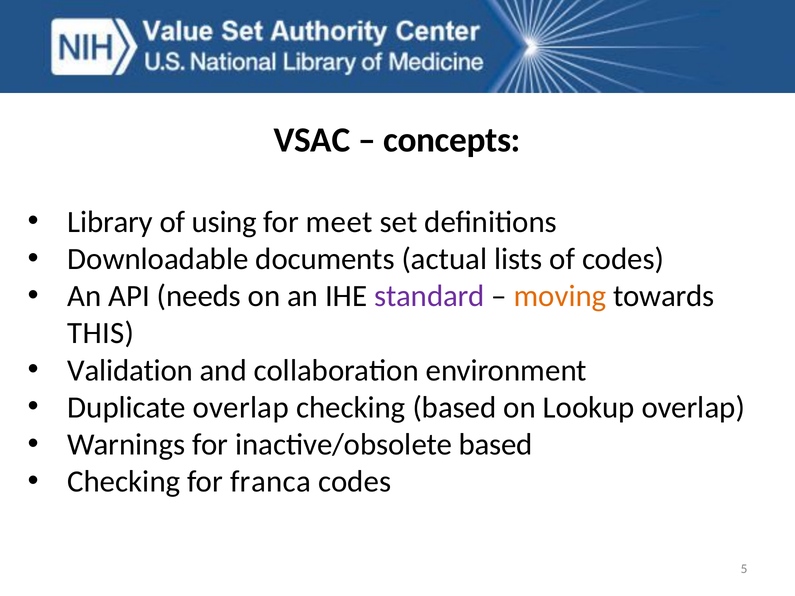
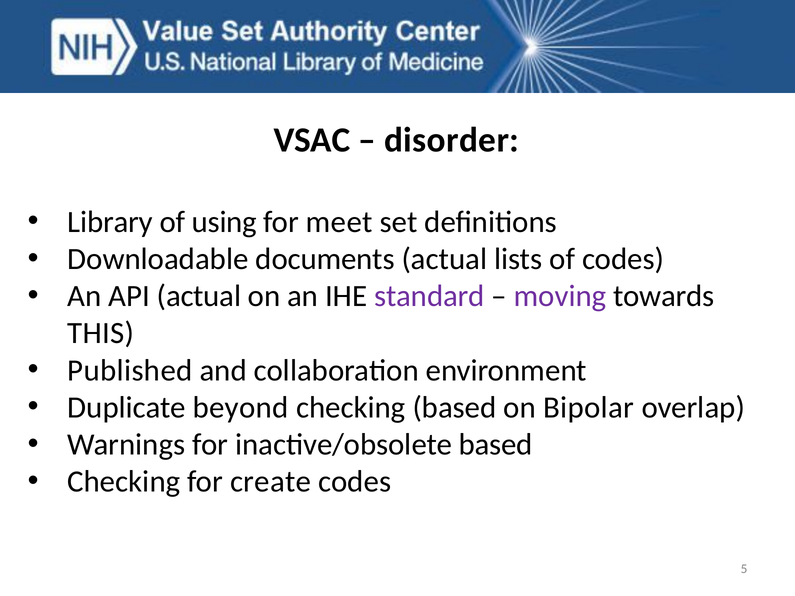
concepts: concepts -> disorder
API needs: needs -> actual
moving colour: orange -> purple
Validation: Validation -> Published
Duplicate overlap: overlap -> beyond
Lookup: Lookup -> Bipolar
franca: franca -> create
